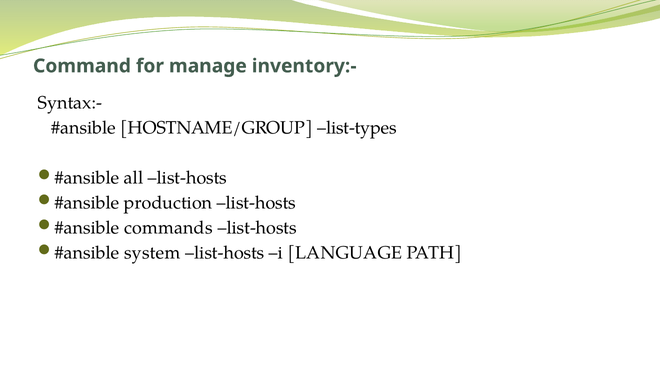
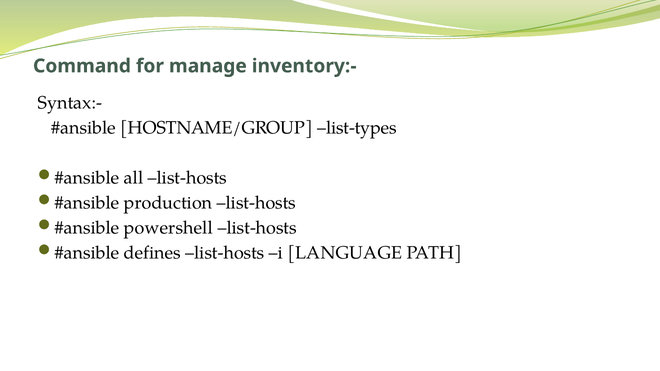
commands: commands -> powershell
system: system -> defines
